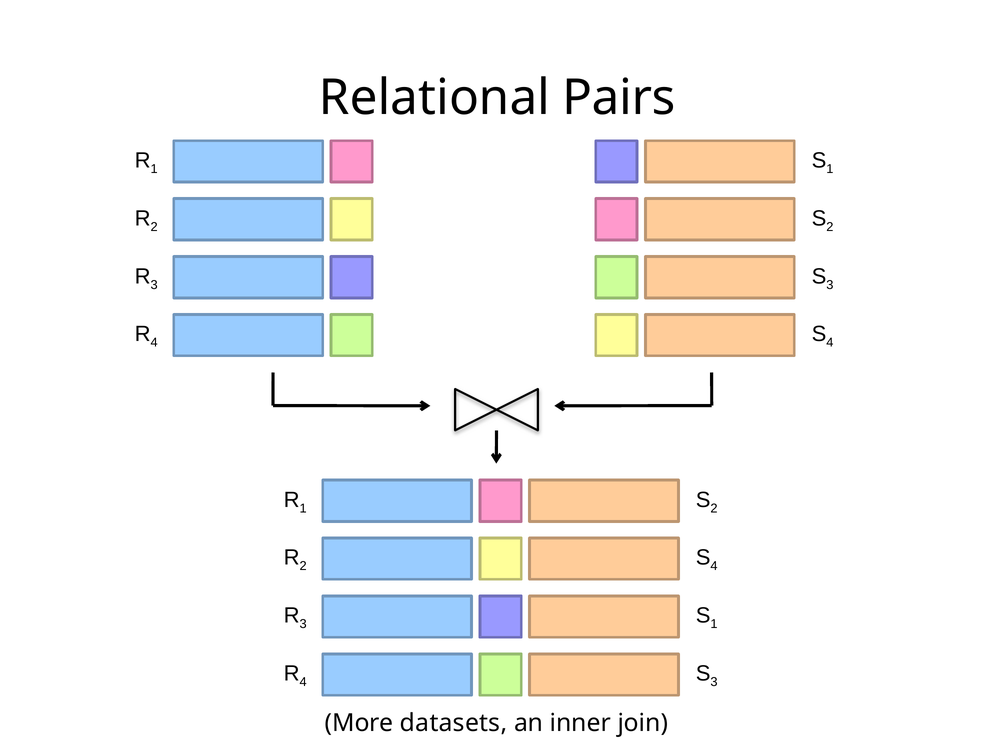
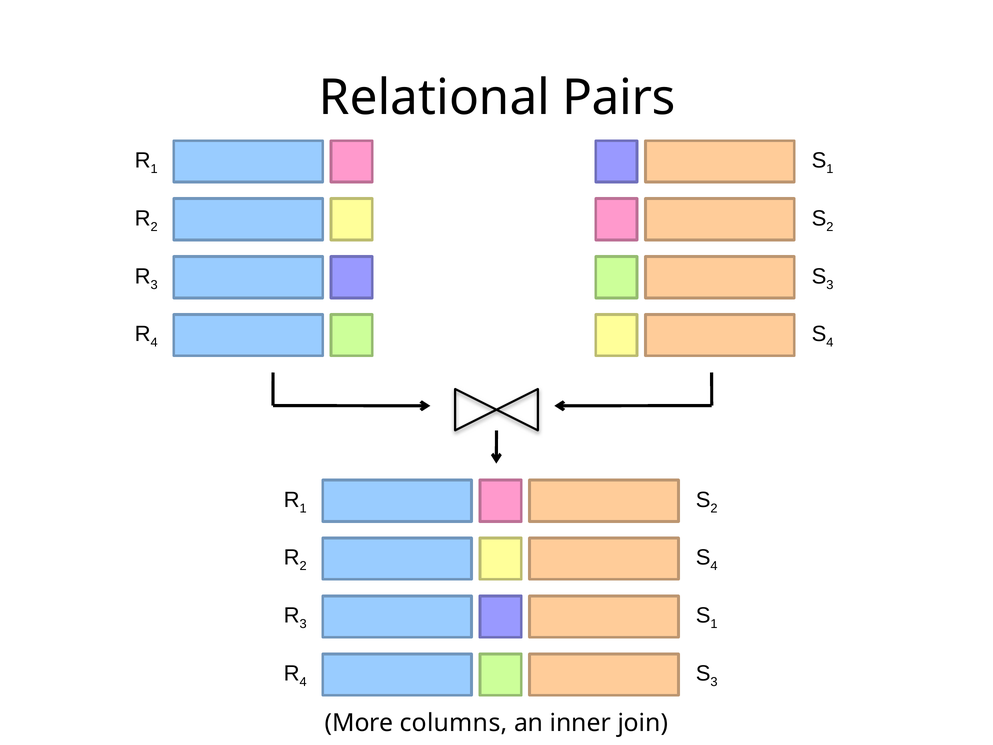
datasets: datasets -> columns
